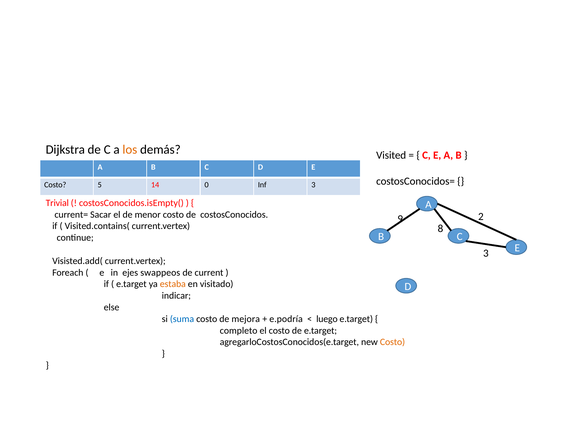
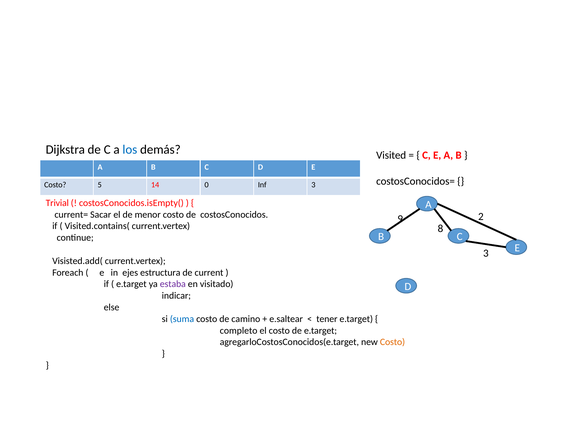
los colour: orange -> blue
swappeos: swappeos -> estructura
estaba colour: orange -> purple
mejora: mejora -> camino
e.podría: e.podría -> e.saltear
luego: luego -> tener
